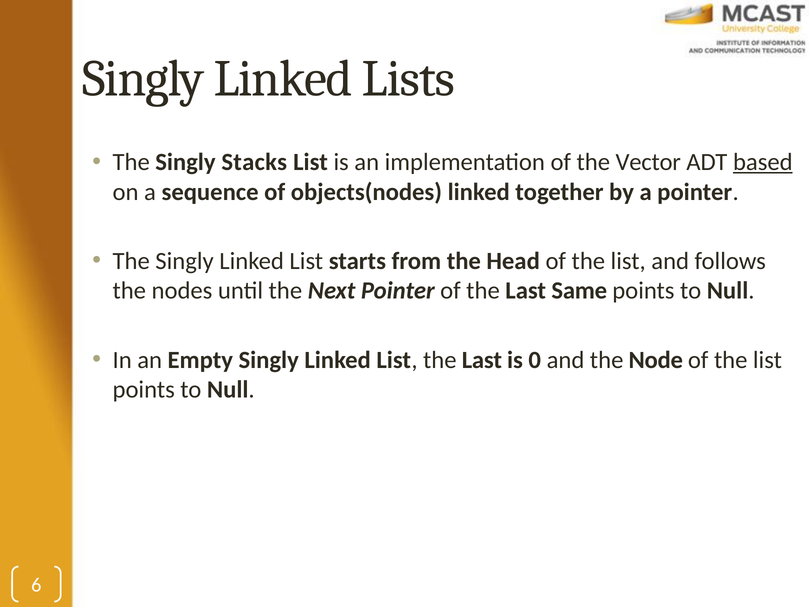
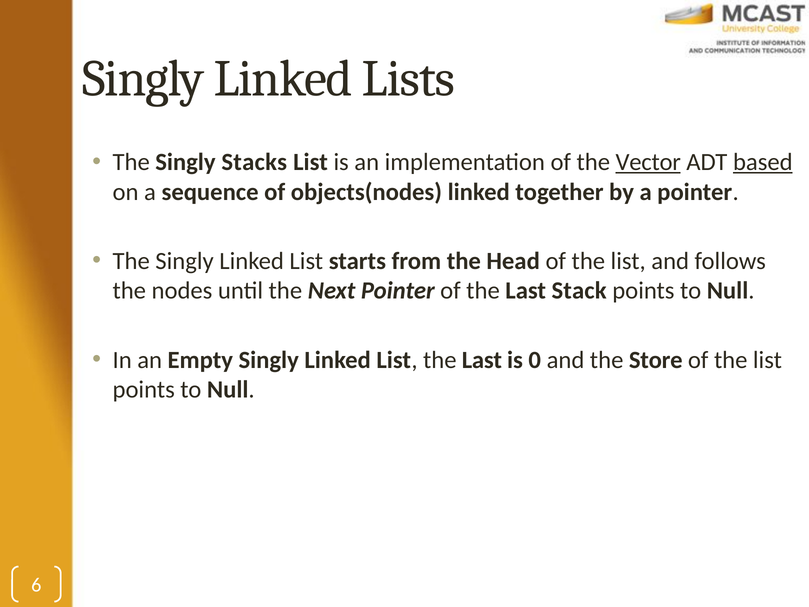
Vector underline: none -> present
Same: Same -> Stack
Node: Node -> Store
